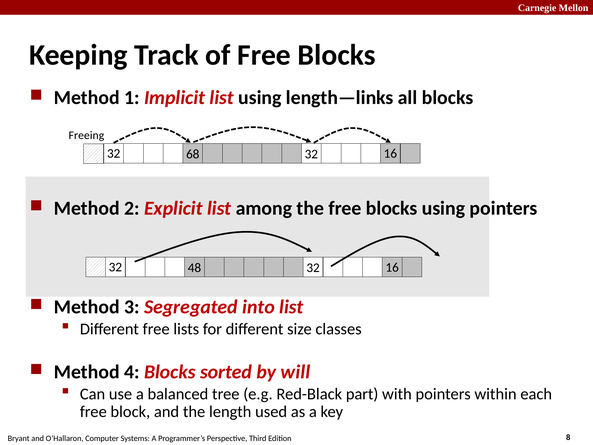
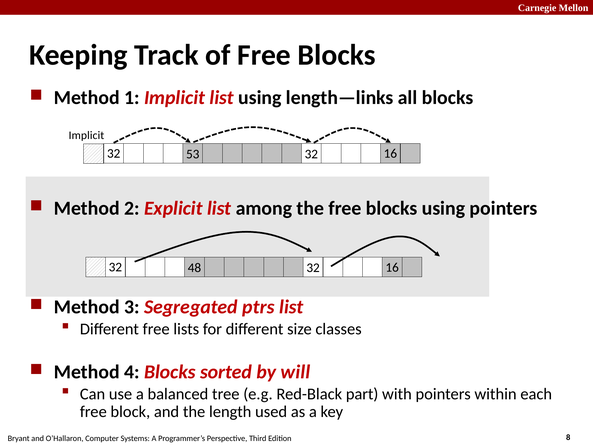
Freeing at (86, 135): Freeing -> Implicit
68: 68 -> 53
into: into -> ptrs
